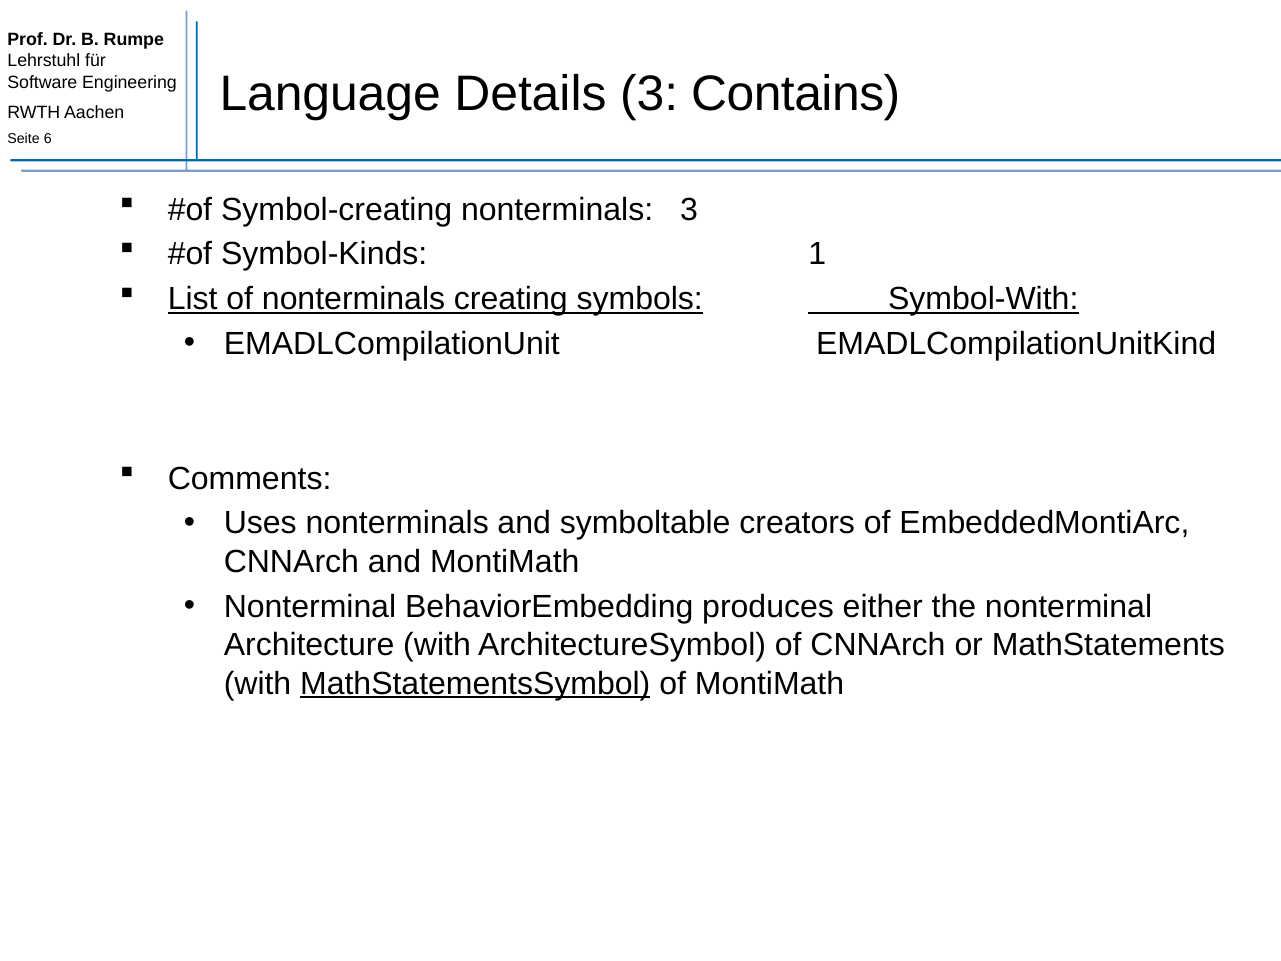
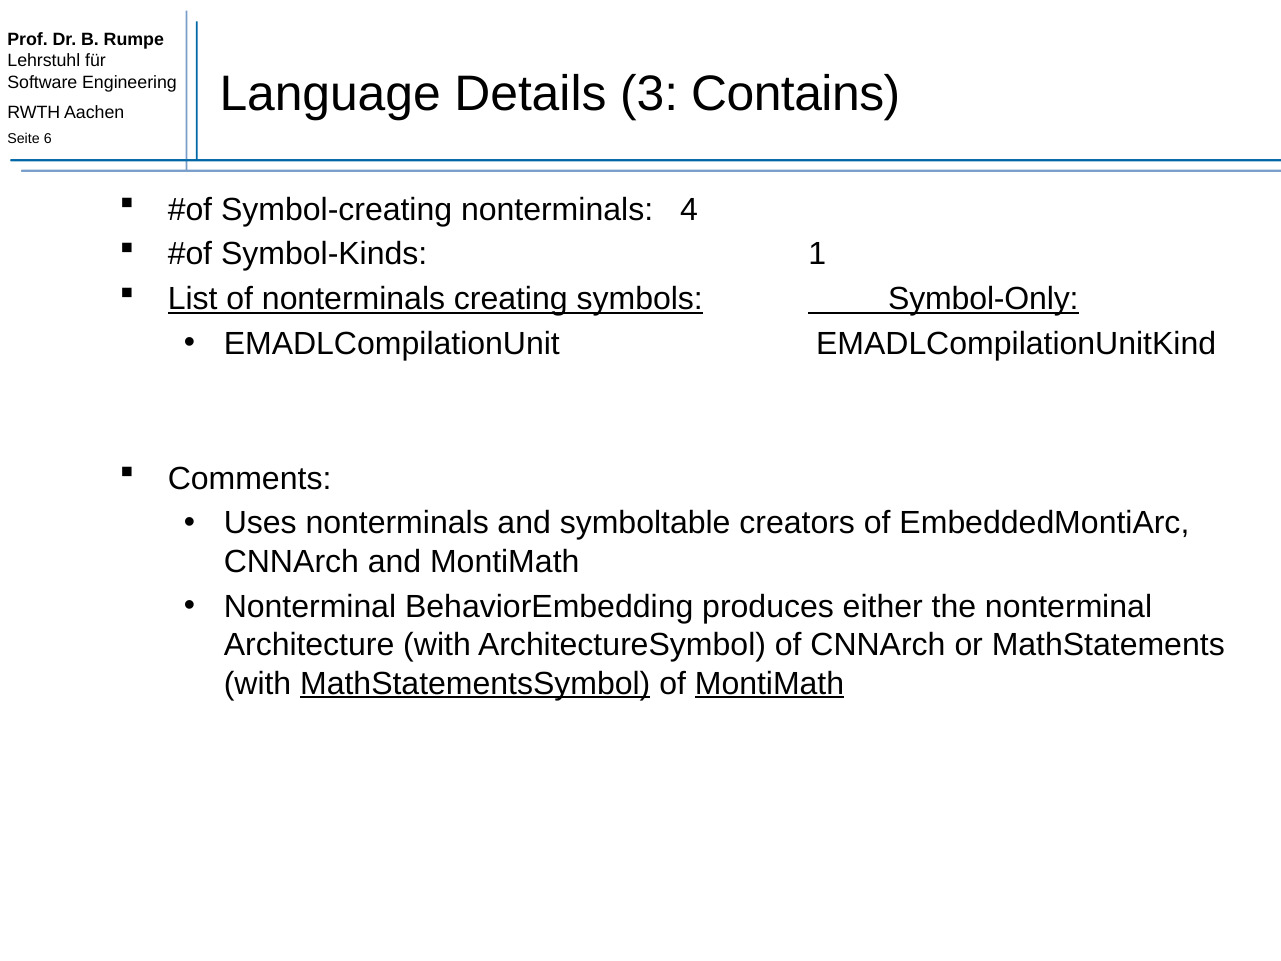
nonterminals 3: 3 -> 4
Symbol-With: Symbol-With -> Symbol-Only
MontiMath at (770, 683) underline: none -> present
